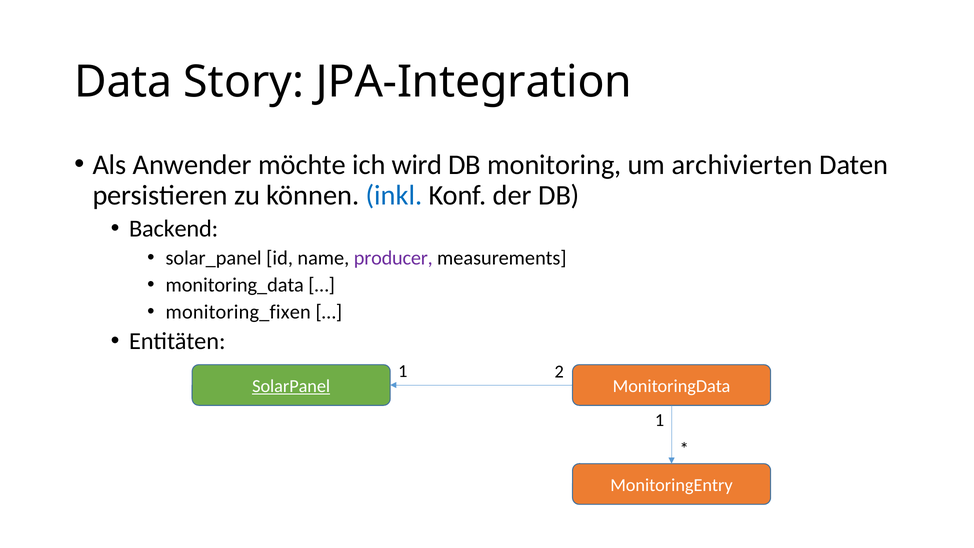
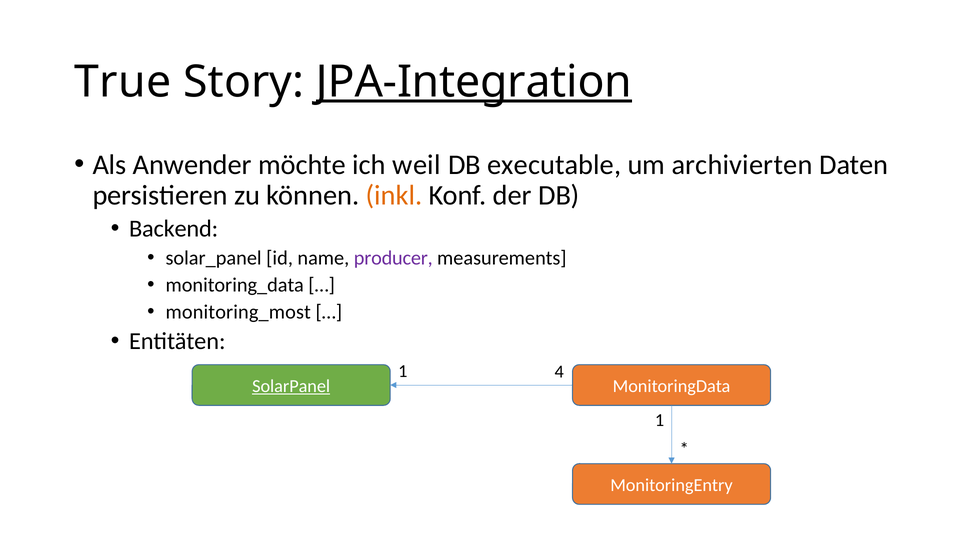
Data: Data -> True
JPA-Integration underline: none -> present
wird: wird -> weil
monitoring: monitoring -> executable
inkl colour: blue -> orange
monitoring_fixen: monitoring_fixen -> monitoring_most
2: 2 -> 4
